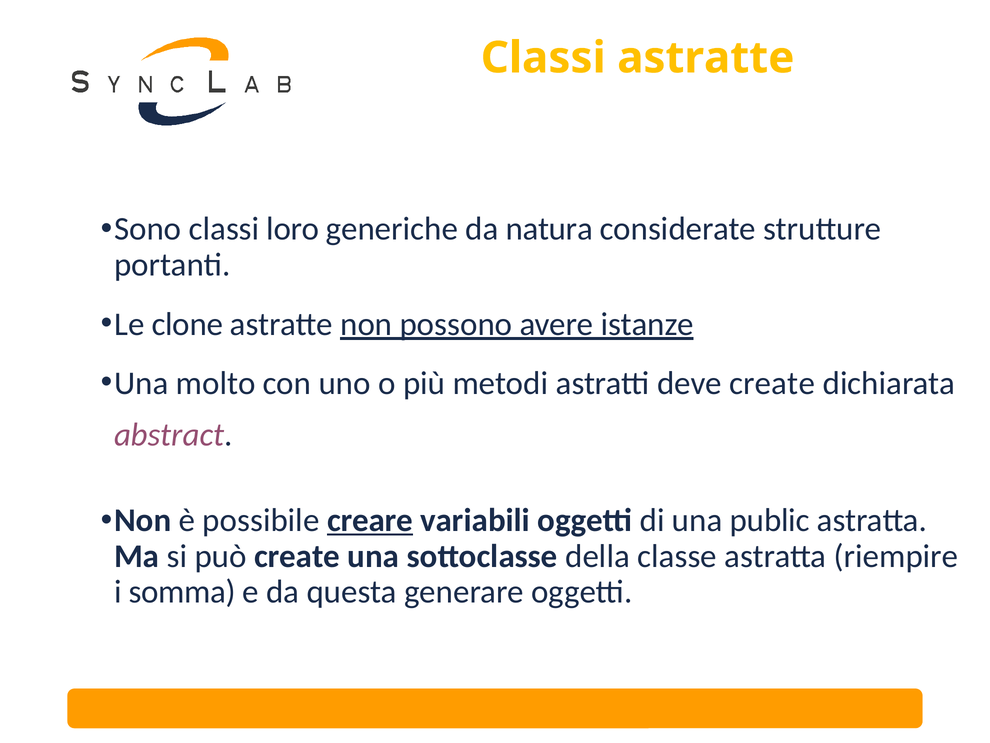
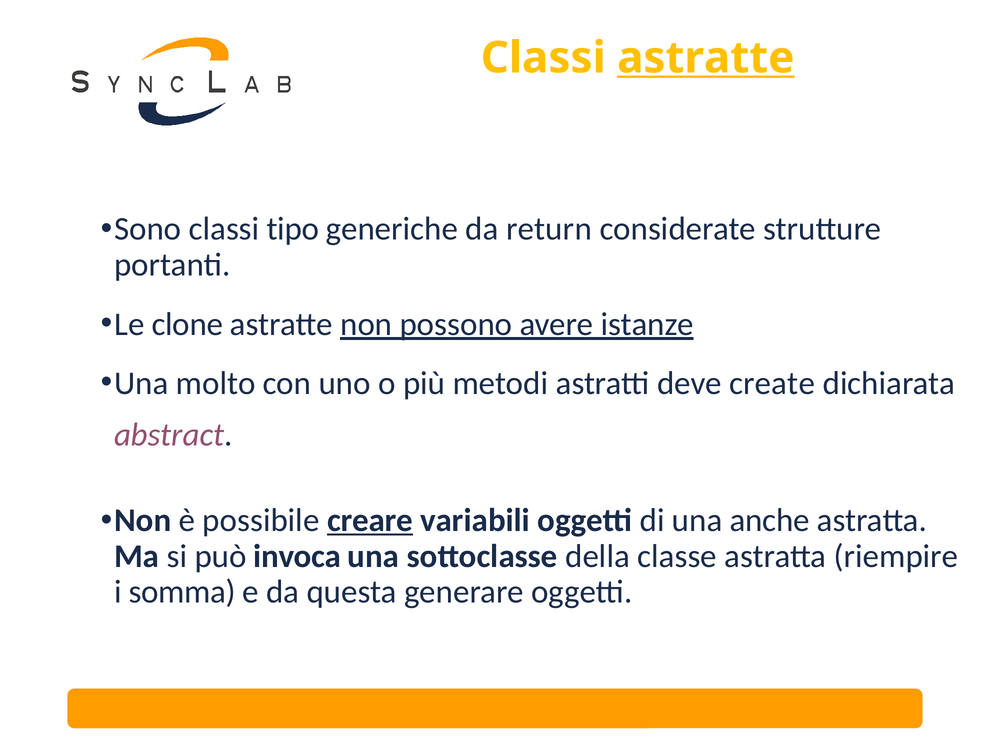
astratte at (706, 58) underline: none -> present
loro: loro -> tipo
natura: natura -> return
public: public -> anche
può create: create -> invoca
